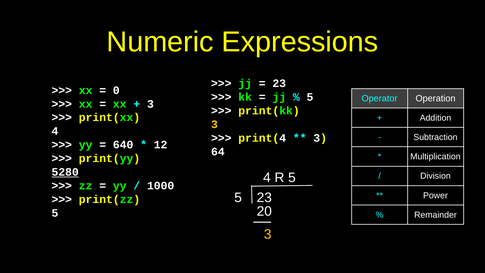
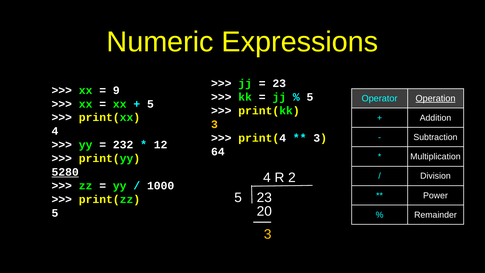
0: 0 -> 9
Operation underline: none -> present
3 at (150, 104): 3 -> 5
640: 640 -> 232
R 5: 5 -> 2
